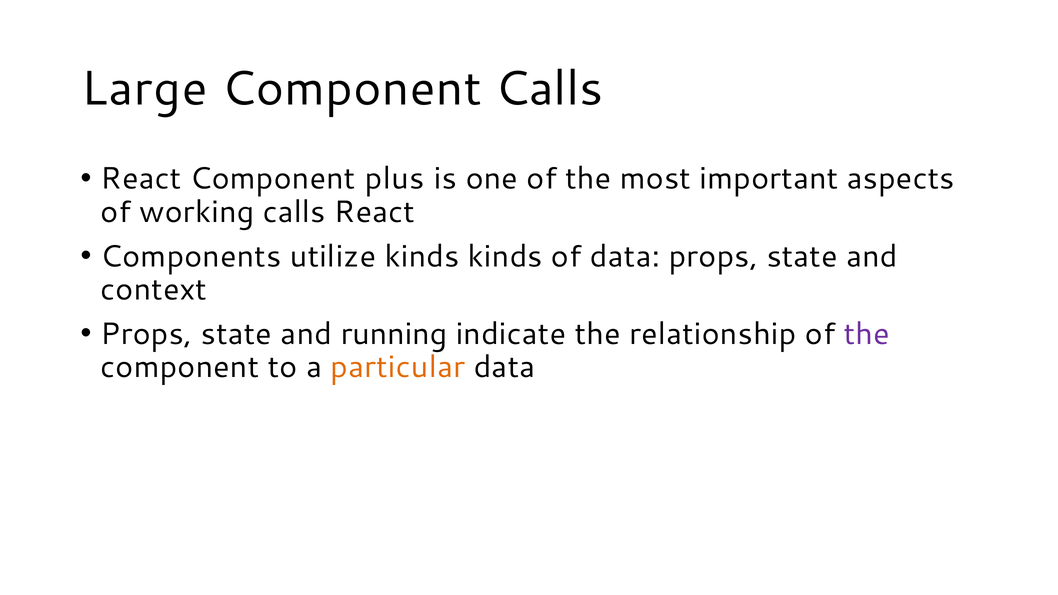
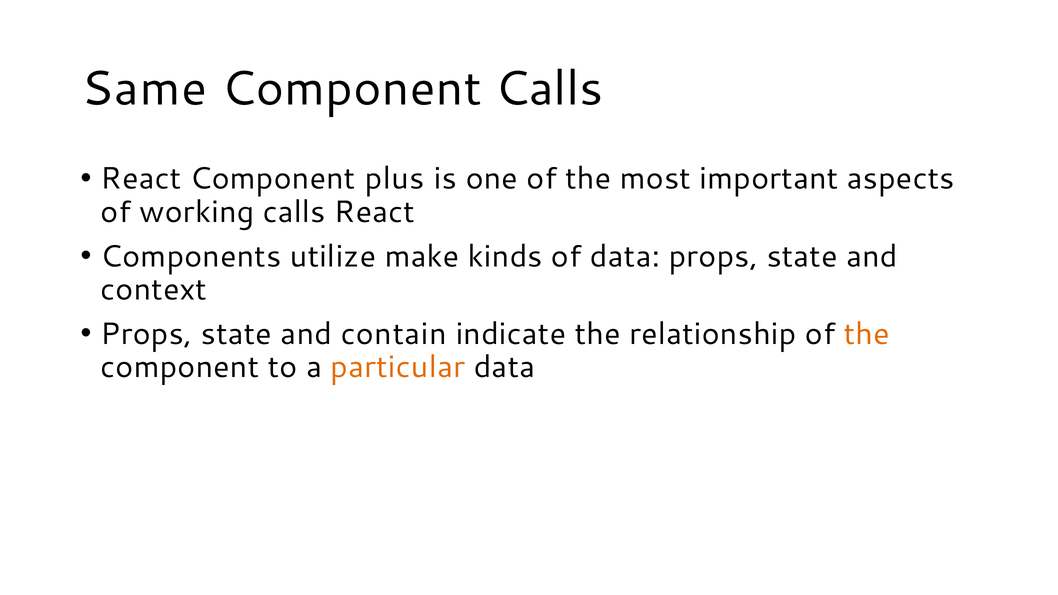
Large: Large -> Same
utilize kinds: kinds -> make
running: running -> contain
the at (867, 334) colour: purple -> orange
